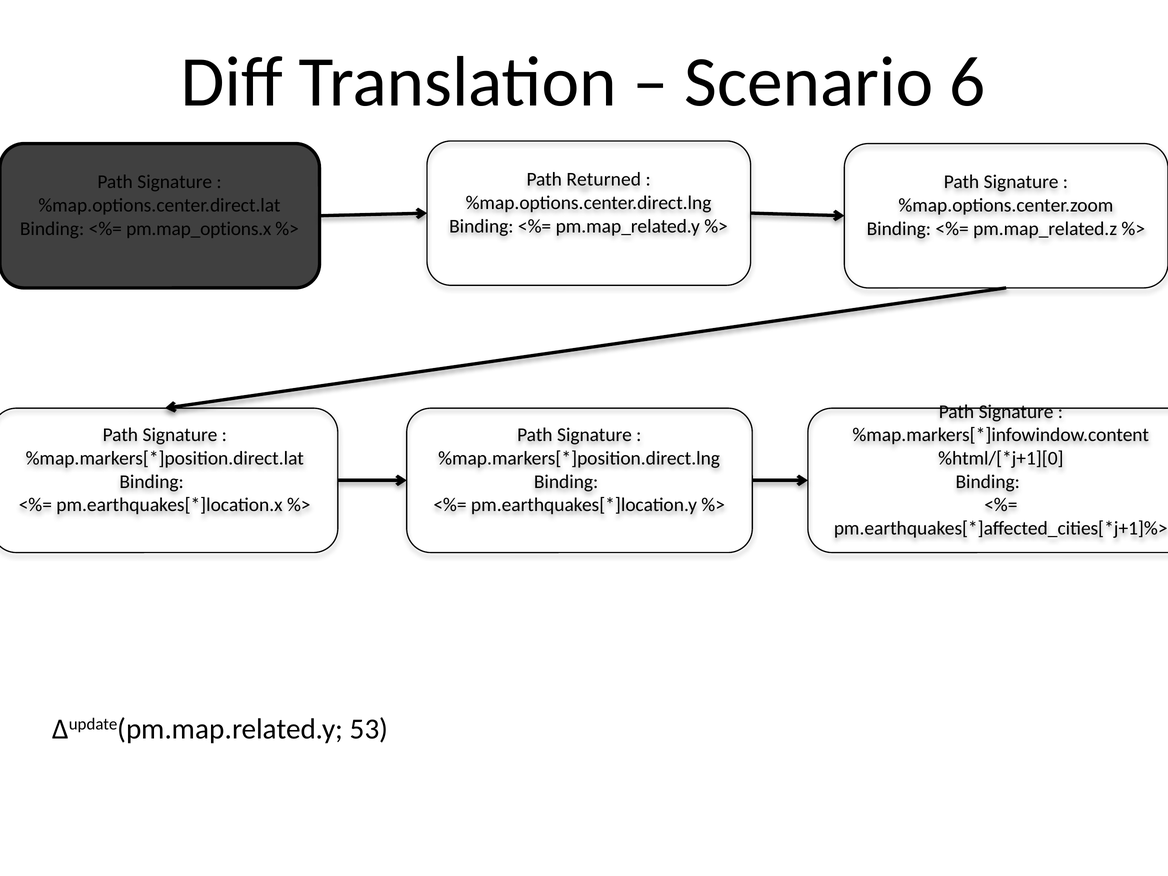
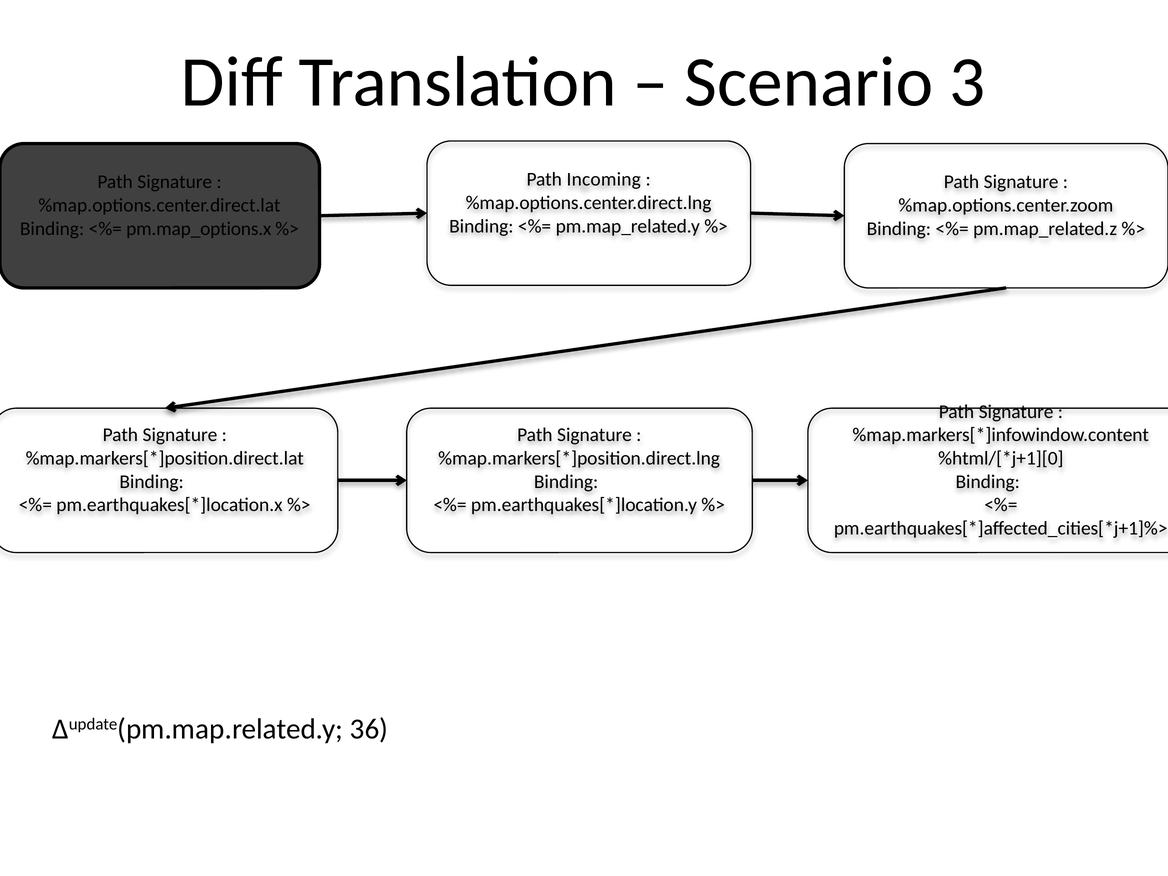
6: 6 -> 3
Returned: Returned -> Incoming
53: 53 -> 36
